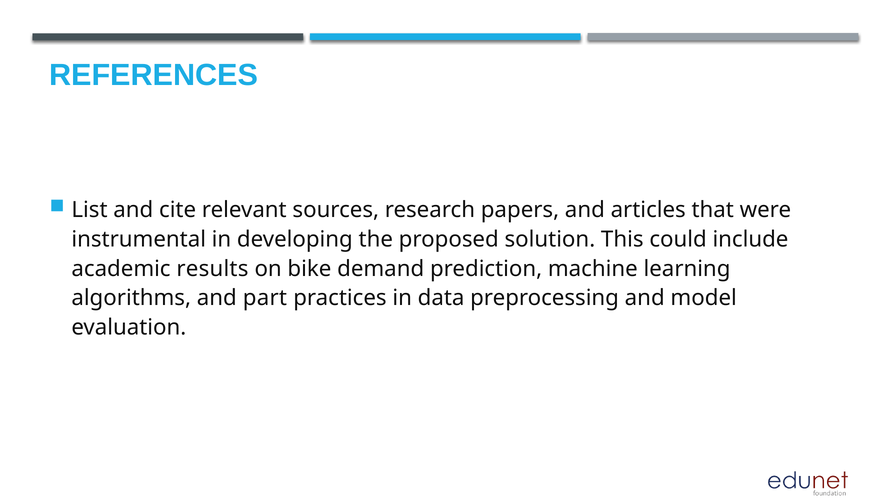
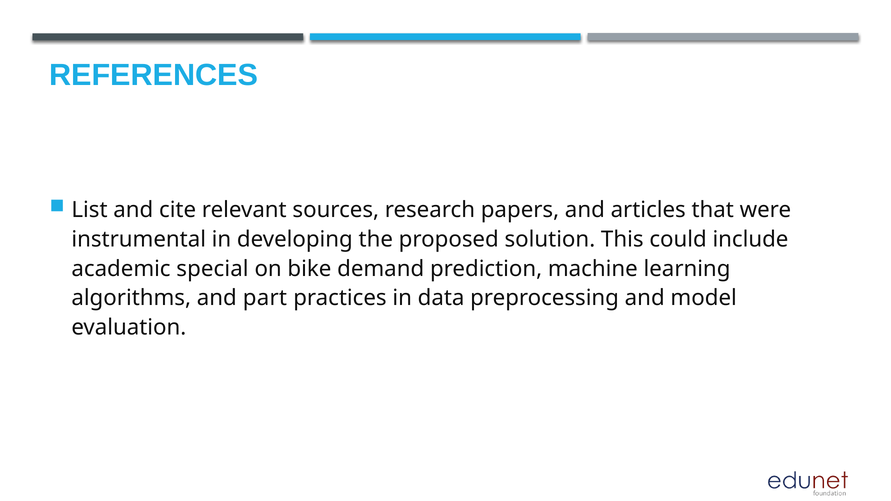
results: results -> special
